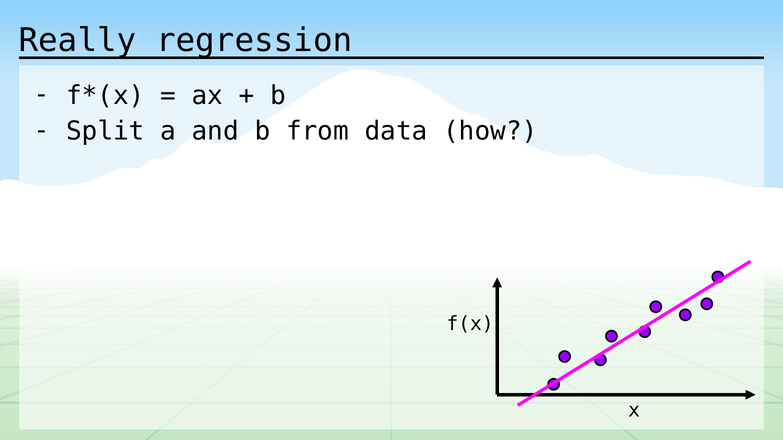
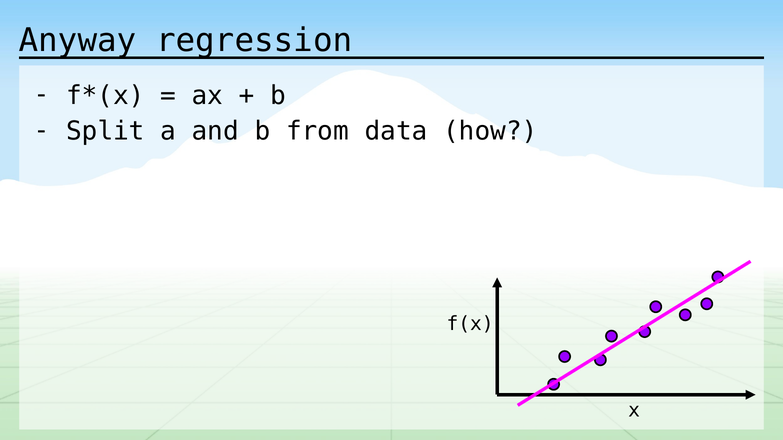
Really: Really -> Anyway
